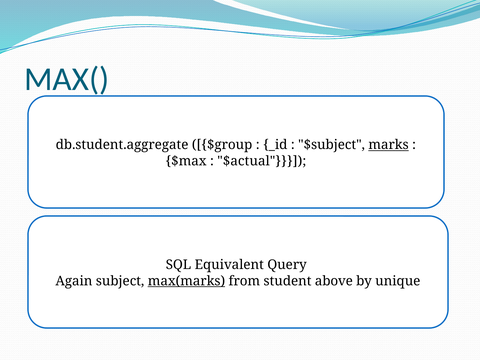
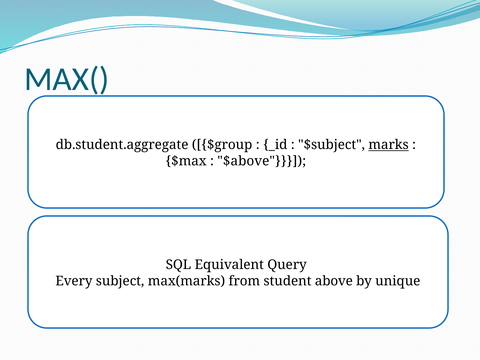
$actual: $actual -> $above
Again: Again -> Every
max(marks underline: present -> none
